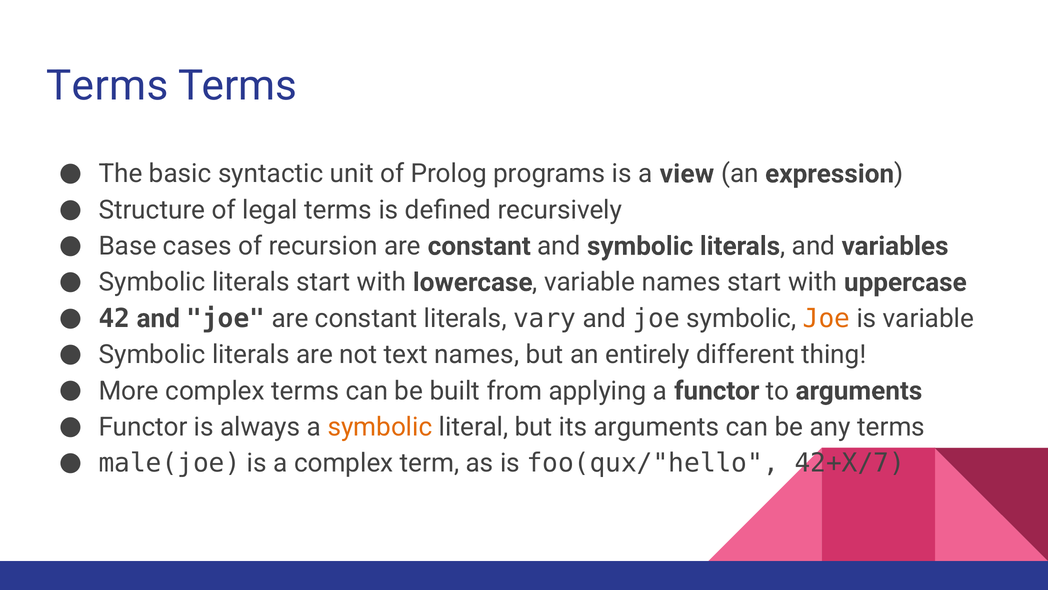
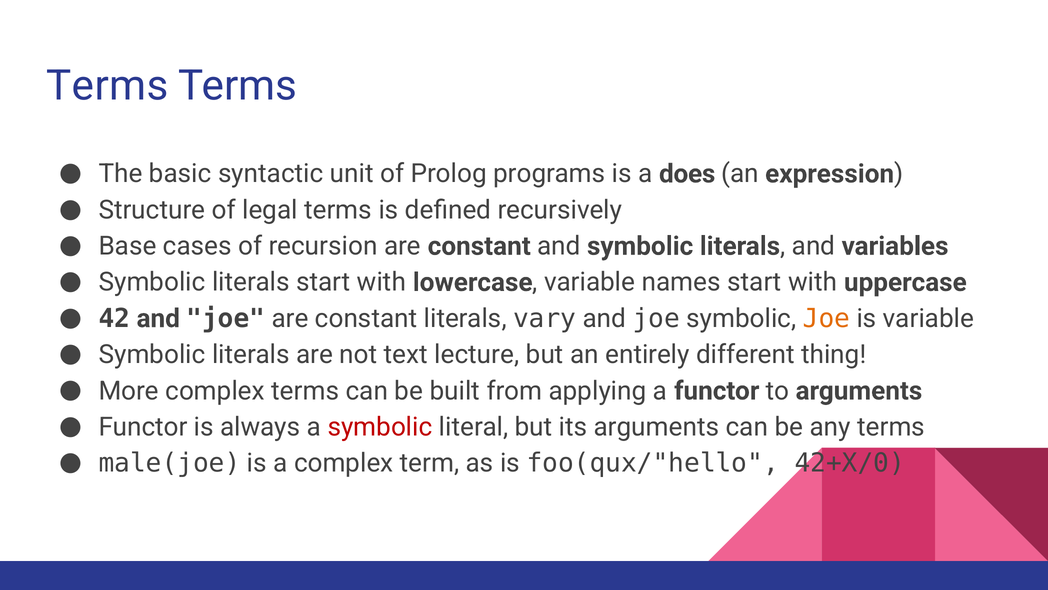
view: view -> does
text names: names -> lecture
symbolic at (380, 427) colour: orange -> red
42+X/7: 42+X/7 -> 42+X/0
